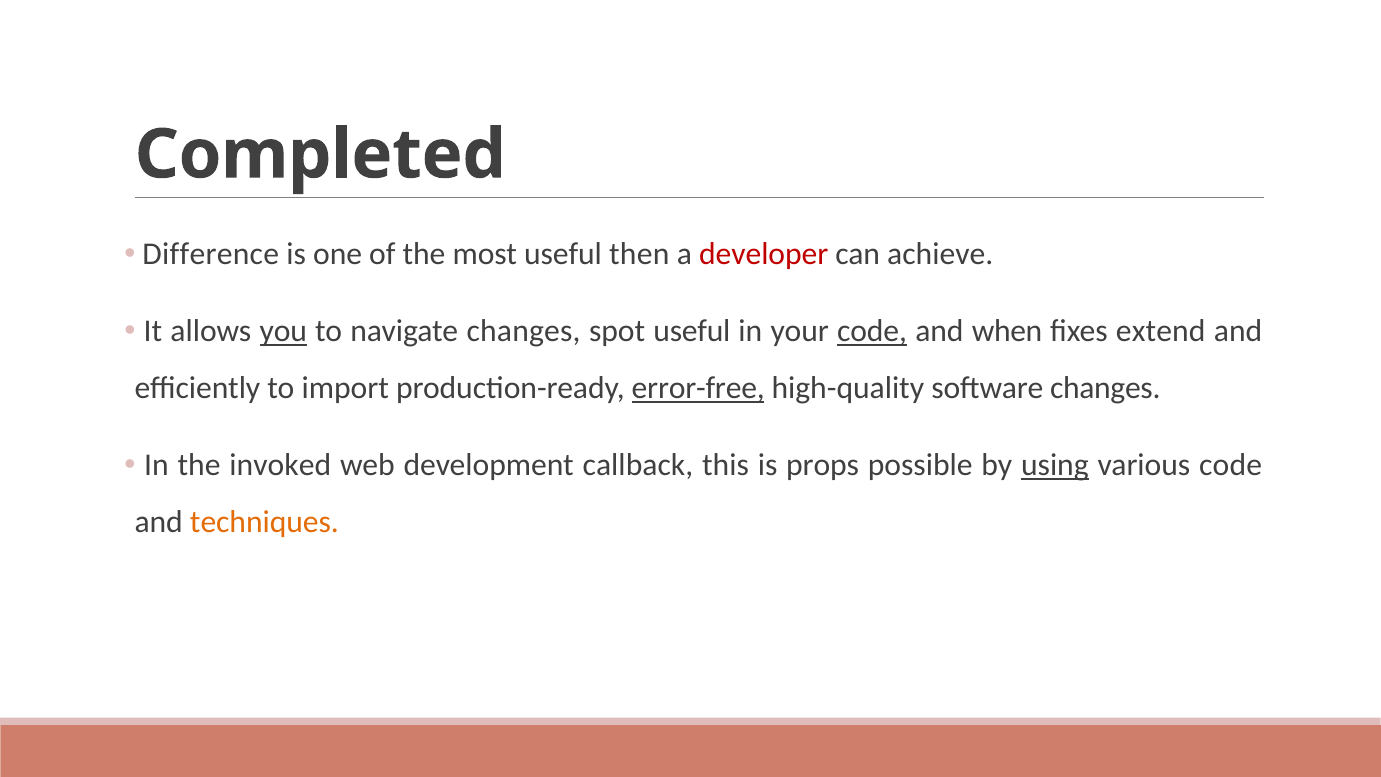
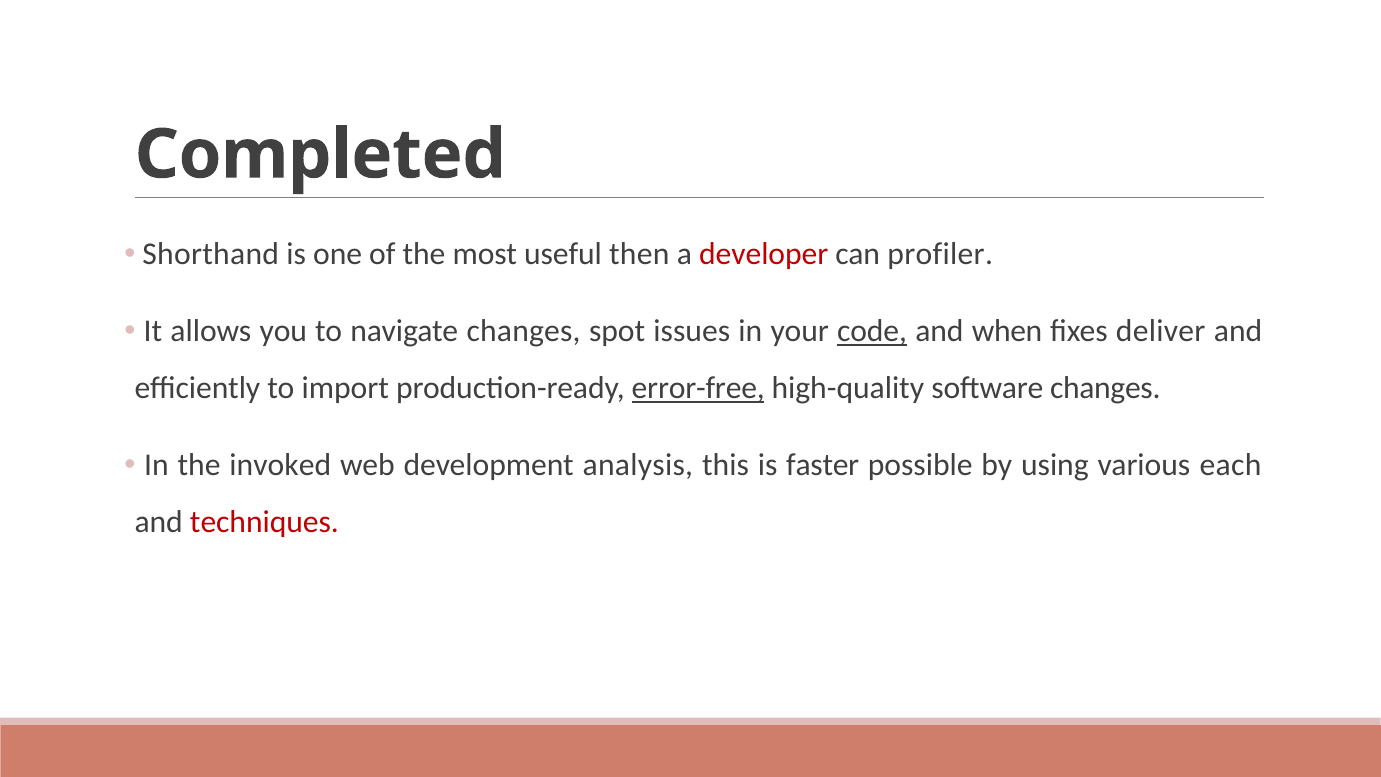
Difference: Difference -> Shorthand
achieve: achieve -> profiler
you underline: present -> none
spot useful: useful -> issues
extend: extend -> deliver
callback: callback -> analysis
props: props -> faster
using underline: present -> none
various code: code -> each
techniques colour: orange -> red
